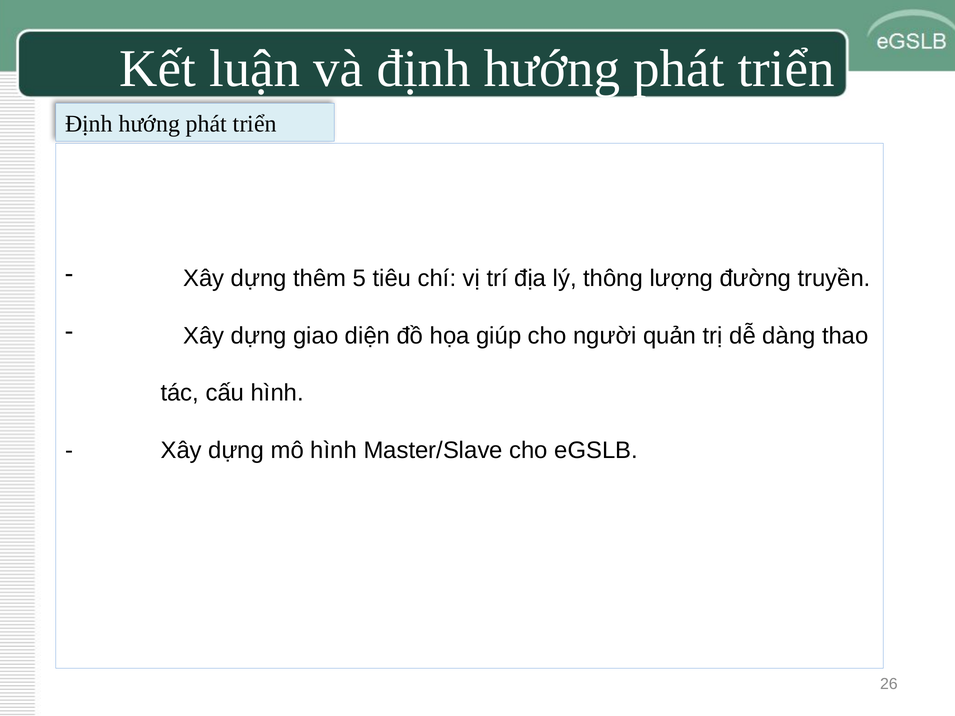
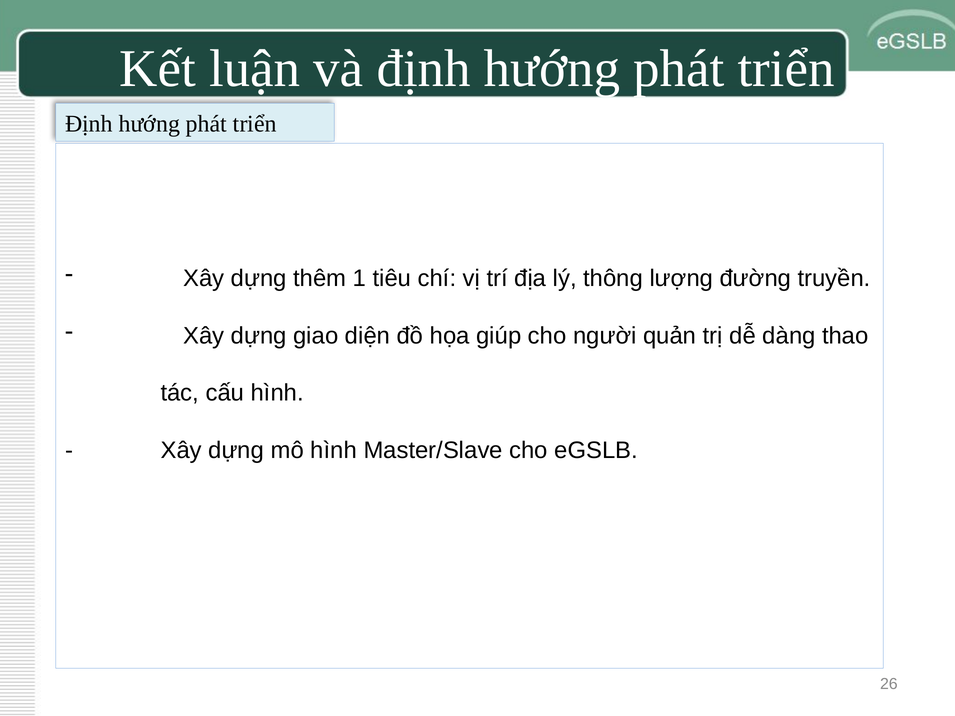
5: 5 -> 1
